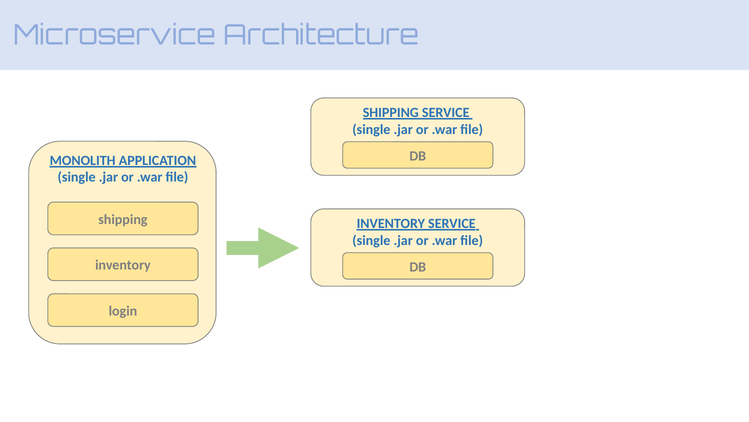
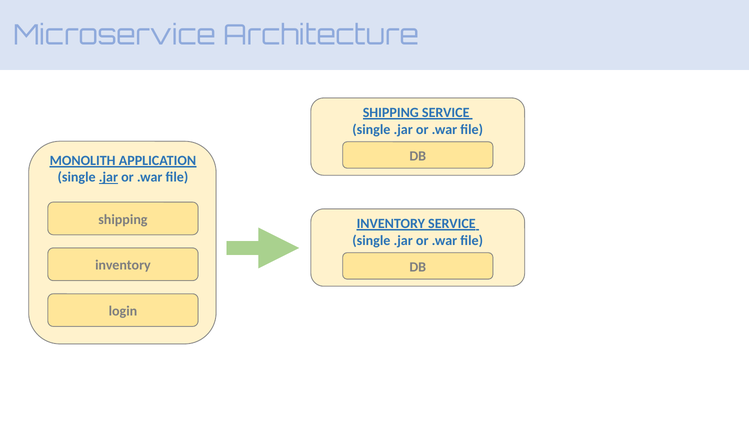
.jar at (108, 177) underline: none -> present
